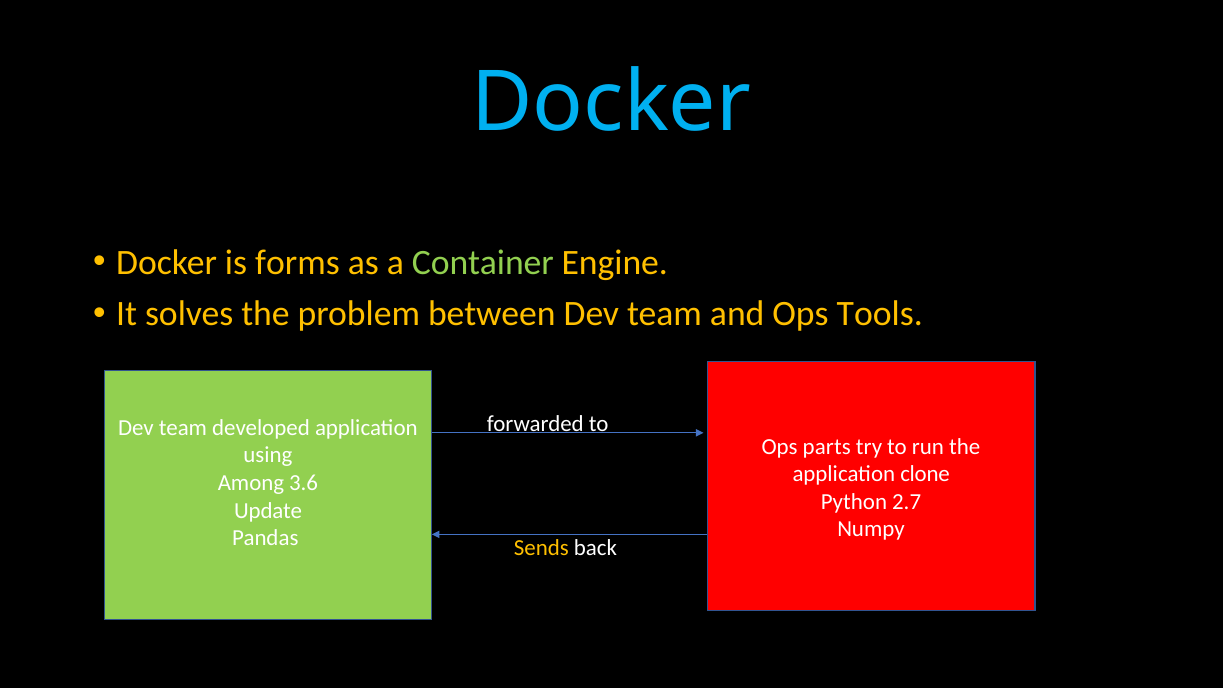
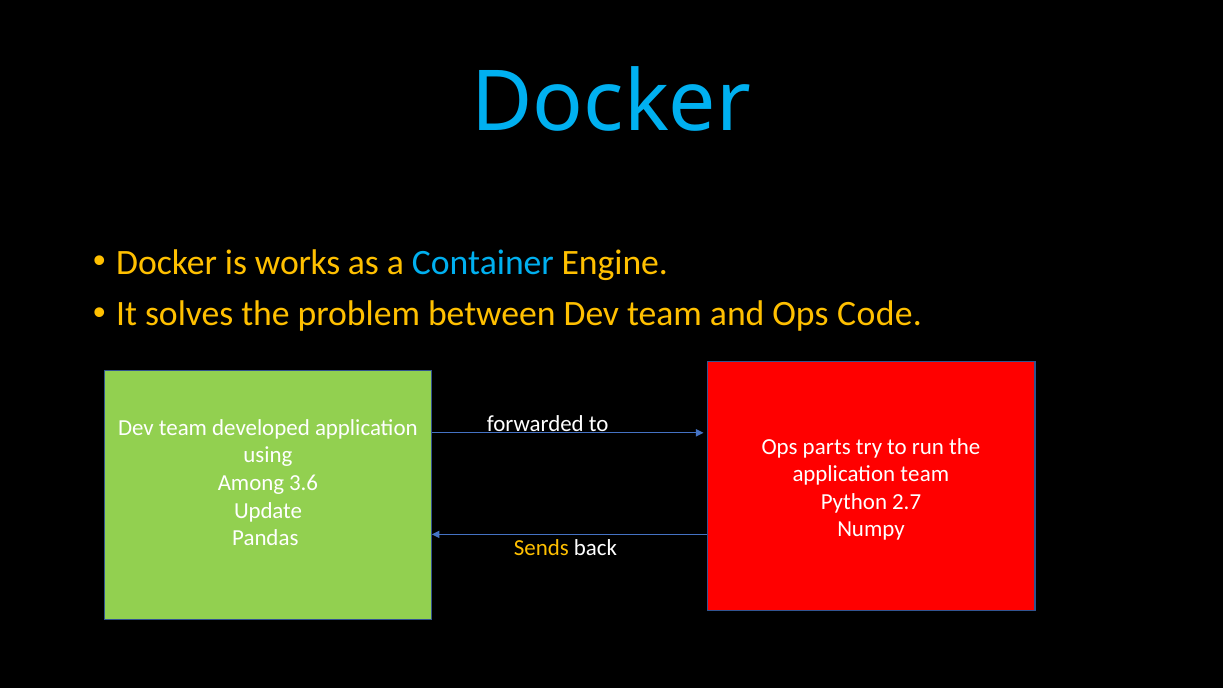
forms: forms -> works
Container colour: light green -> light blue
Tools: Tools -> Code
application clone: clone -> team
